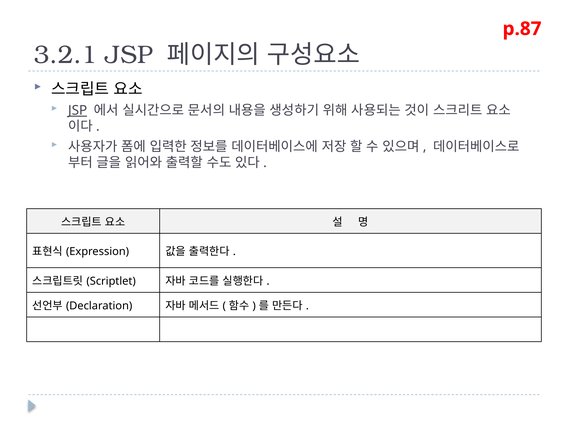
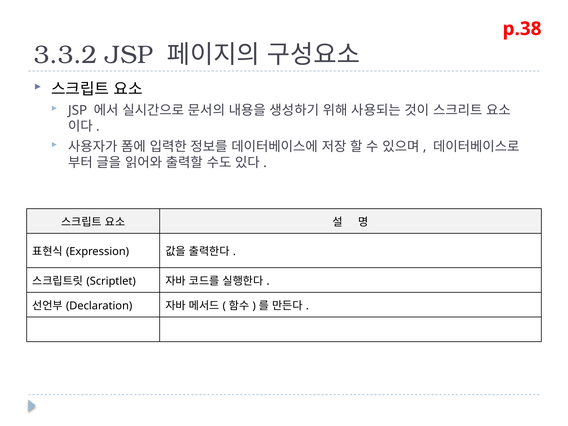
p.87: p.87 -> p.38
3.2.1: 3.2.1 -> 3.3.2
JSP at (78, 110) underline: present -> none
